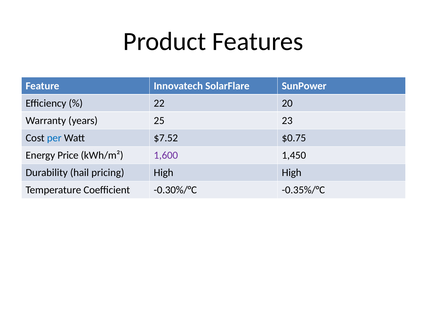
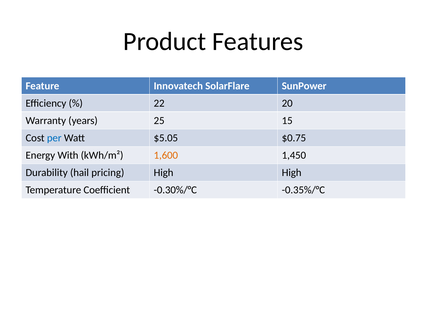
23: 23 -> 15
$7.52: $7.52 -> $5.05
Price: Price -> With
1,600 colour: purple -> orange
